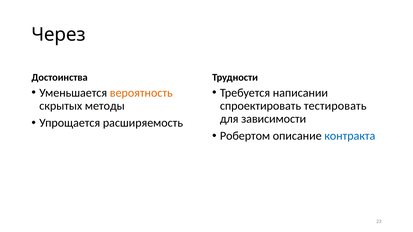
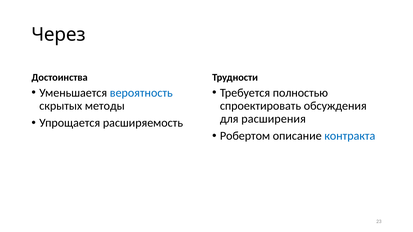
вероятность colour: orange -> blue
написании: написании -> полностью
тестировать: тестировать -> обсуждения
зависимости: зависимости -> расширения
